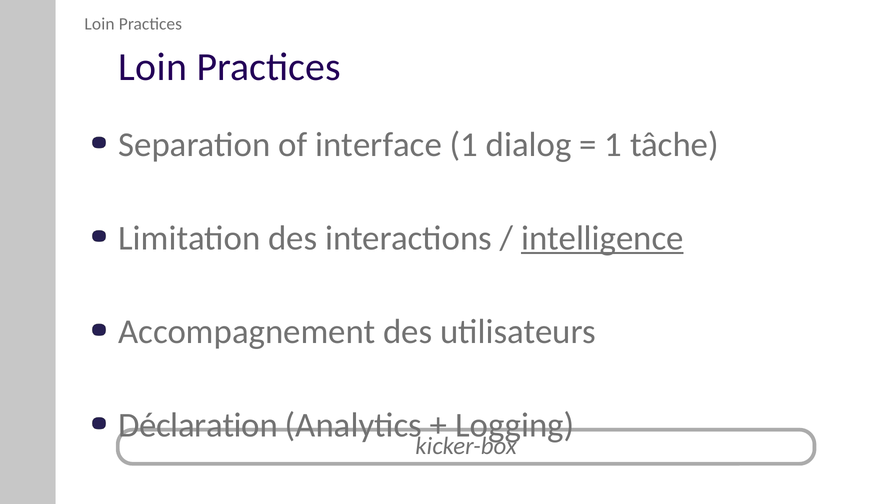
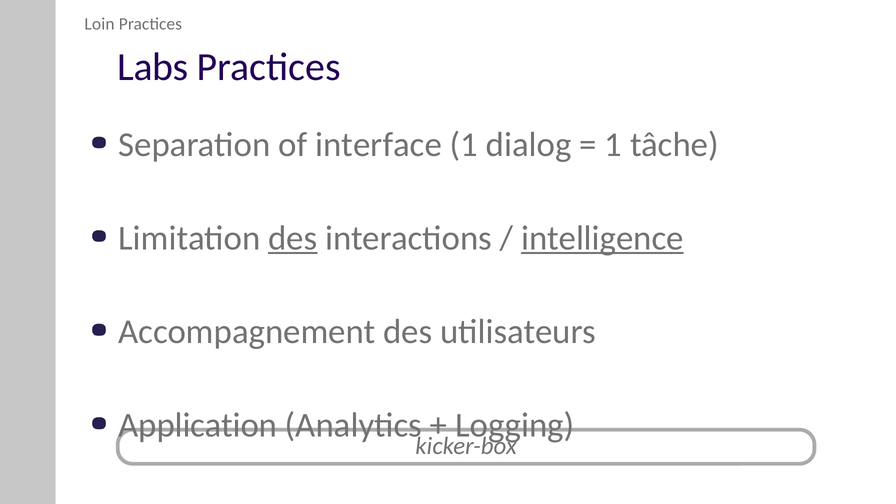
Loin at (153, 67): Loin -> Labs
des at (293, 238) underline: none -> present
Déclaration: Déclaration -> Application
